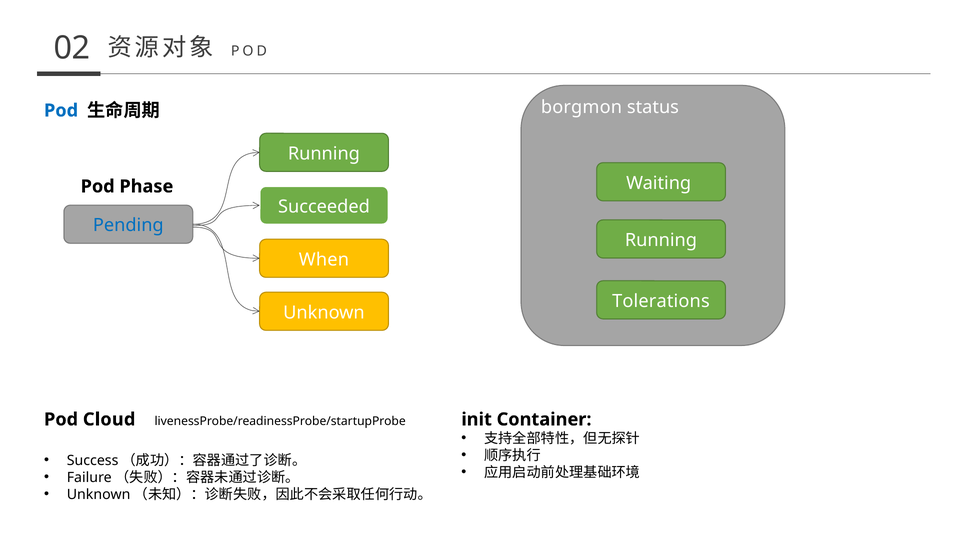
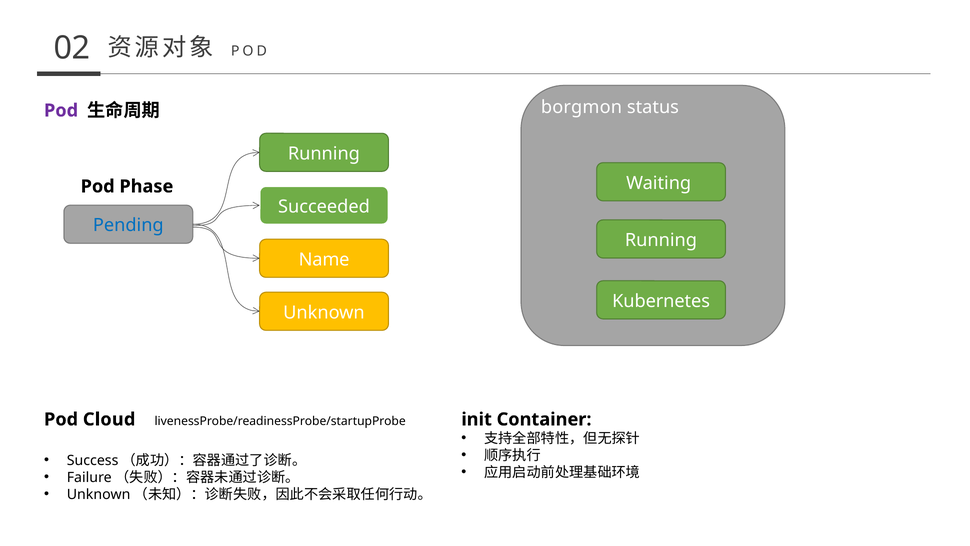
Pod at (61, 110) colour: blue -> purple
When: When -> Name
Tolerations: Tolerations -> Kubernetes
